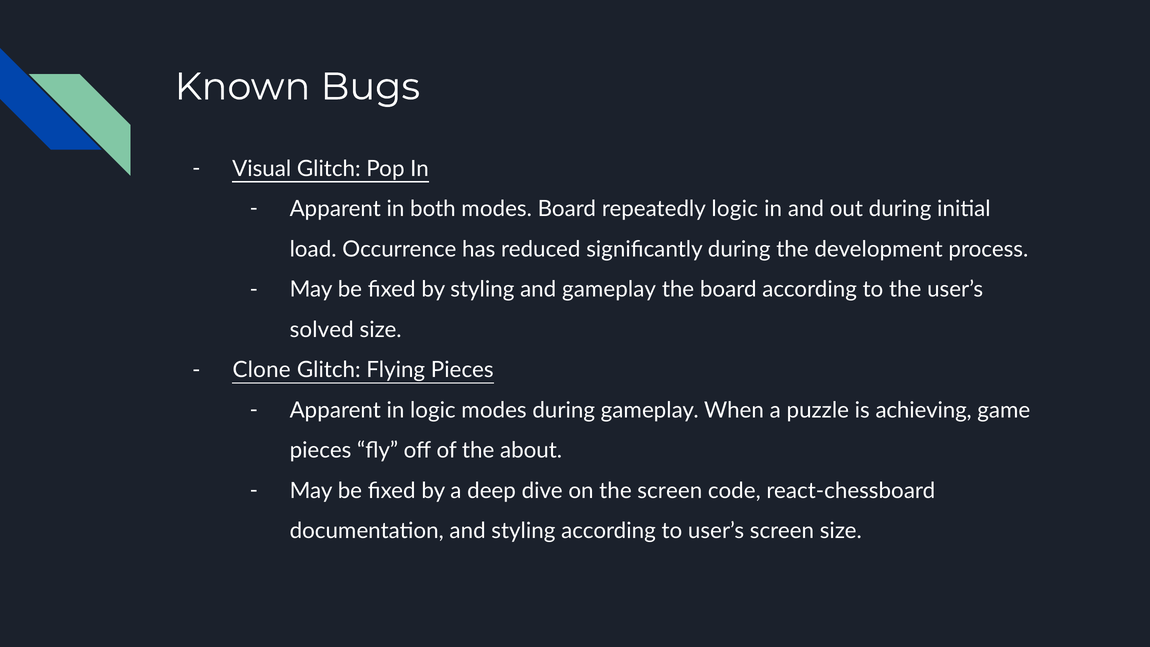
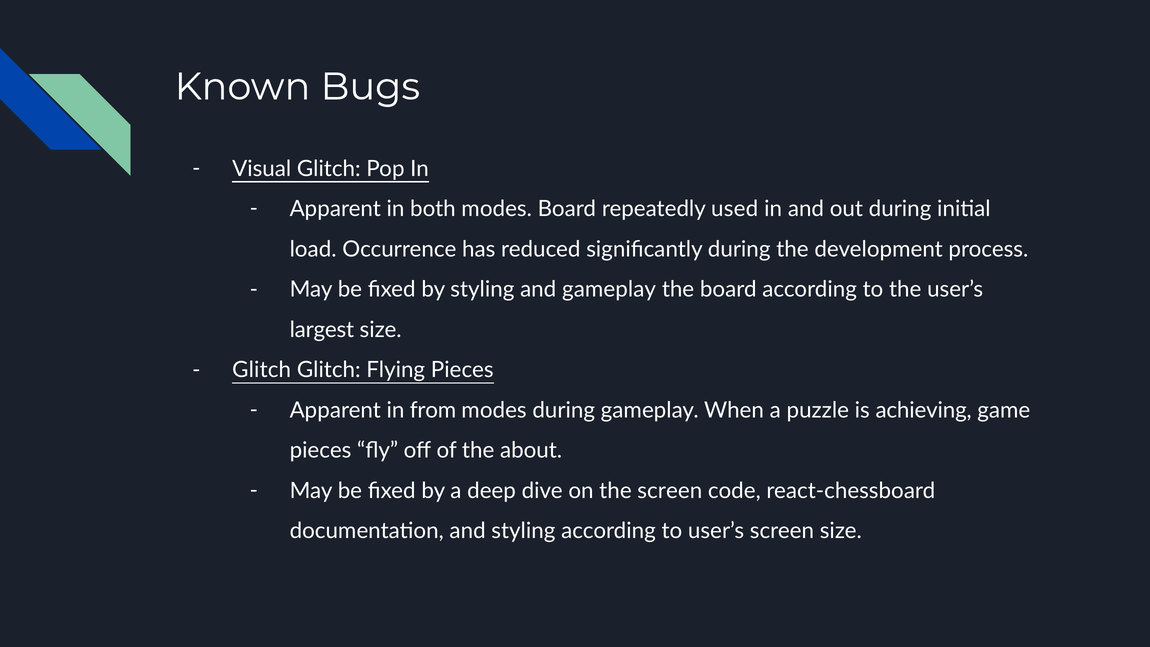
repeatedly logic: logic -> used
solved: solved -> largest
Clone at (262, 370): Clone -> Glitch
in logic: logic -> from
